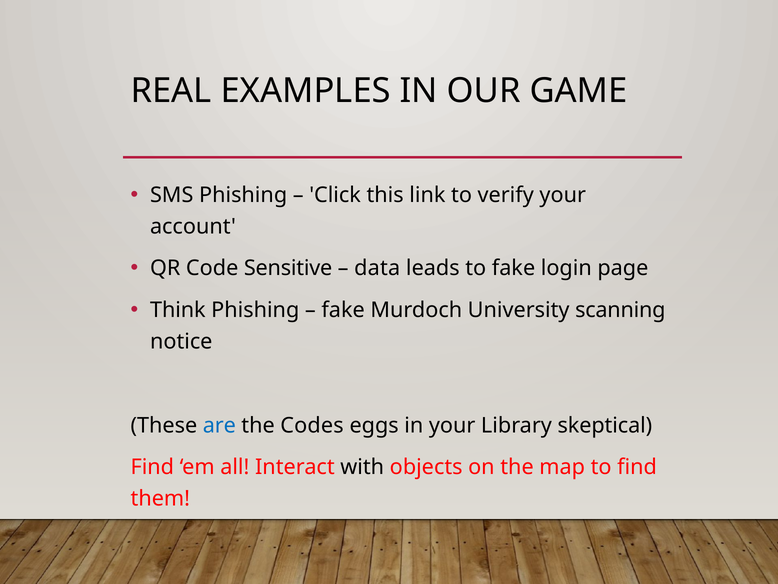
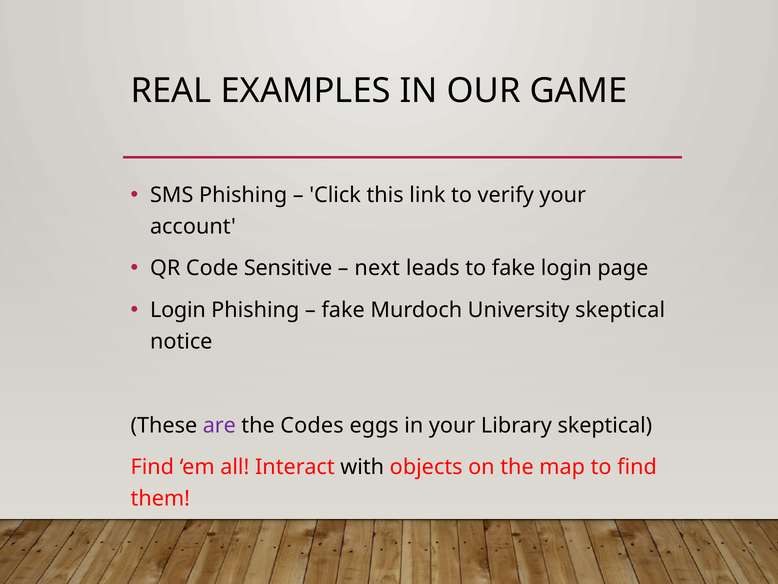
data: data -> next
Think at (178, 310): Think -> Login
University scanning: scanning -> skeptical
are colour: blue -> purple
